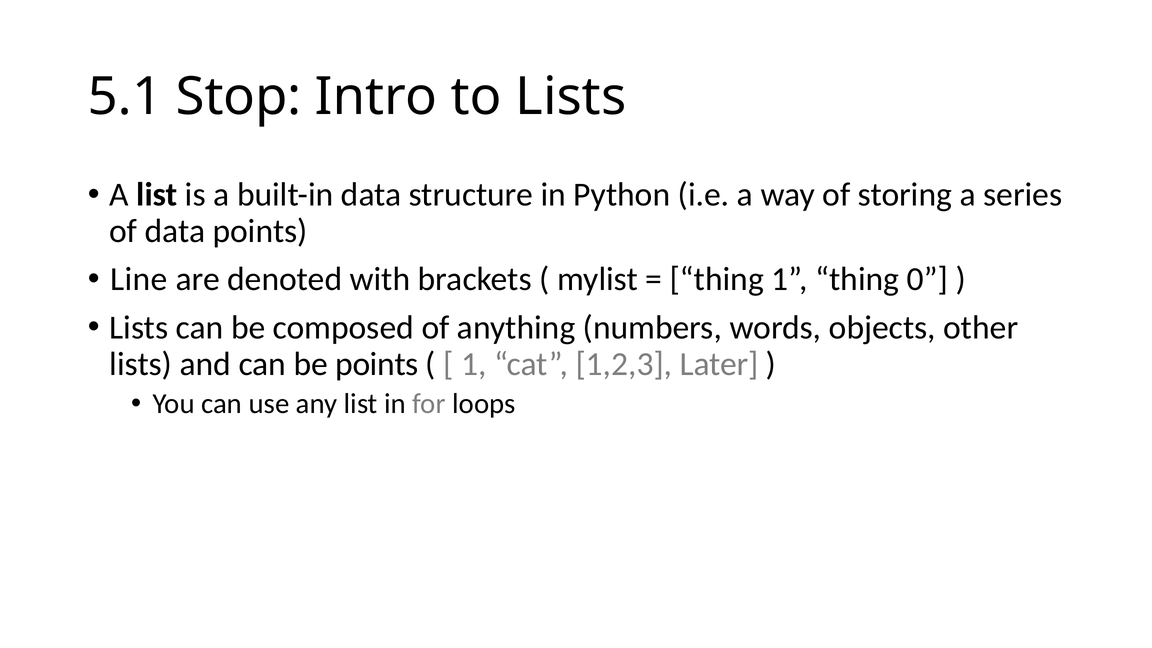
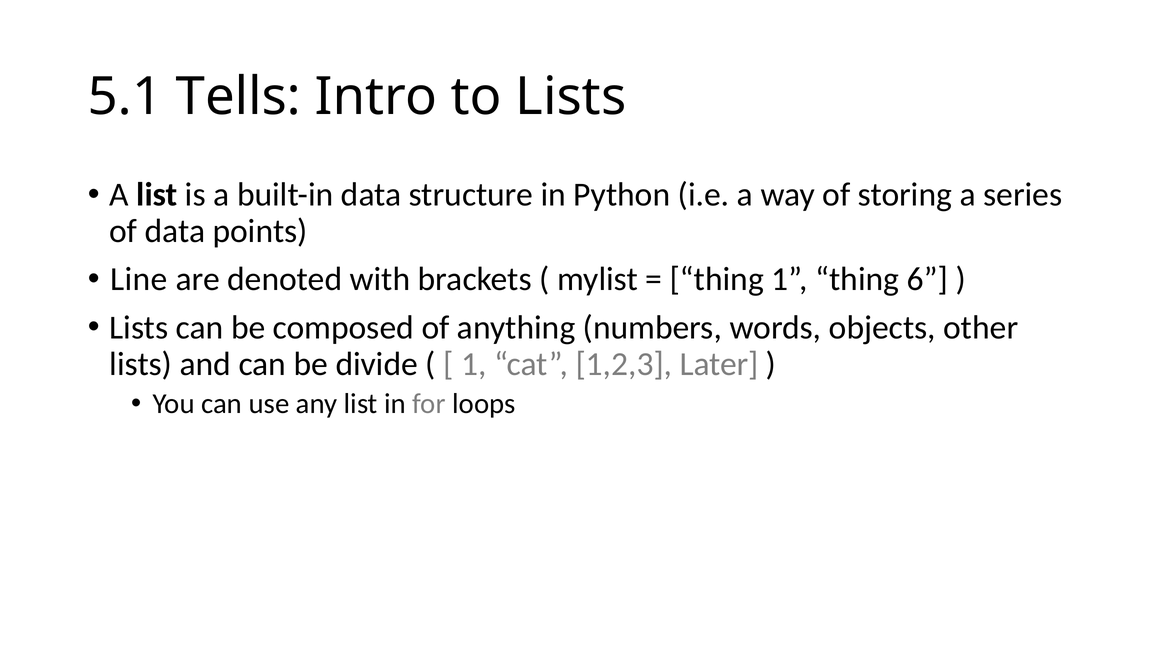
Stop: Stop -> Tells
0: 0 -> 6
be points: points -> divide
